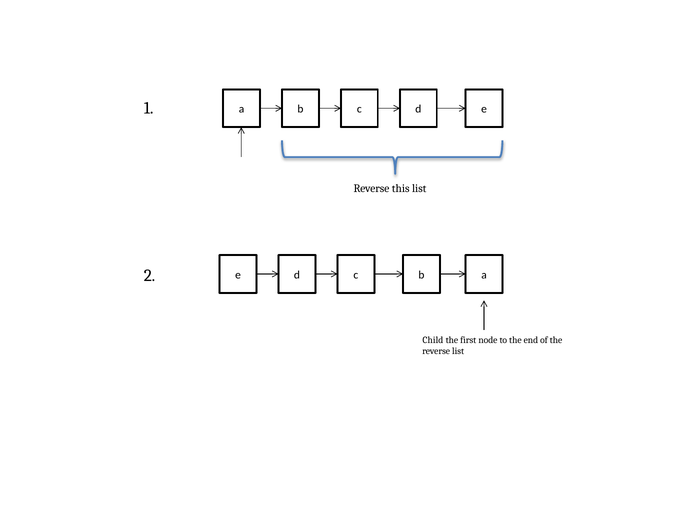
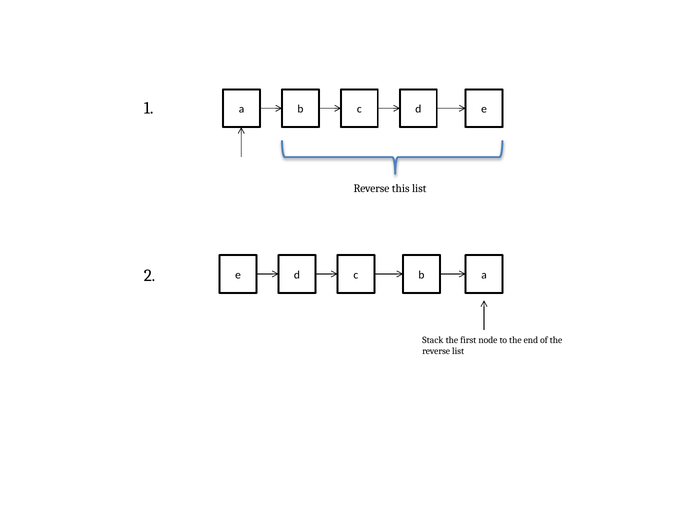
Child: Child -> Stack
